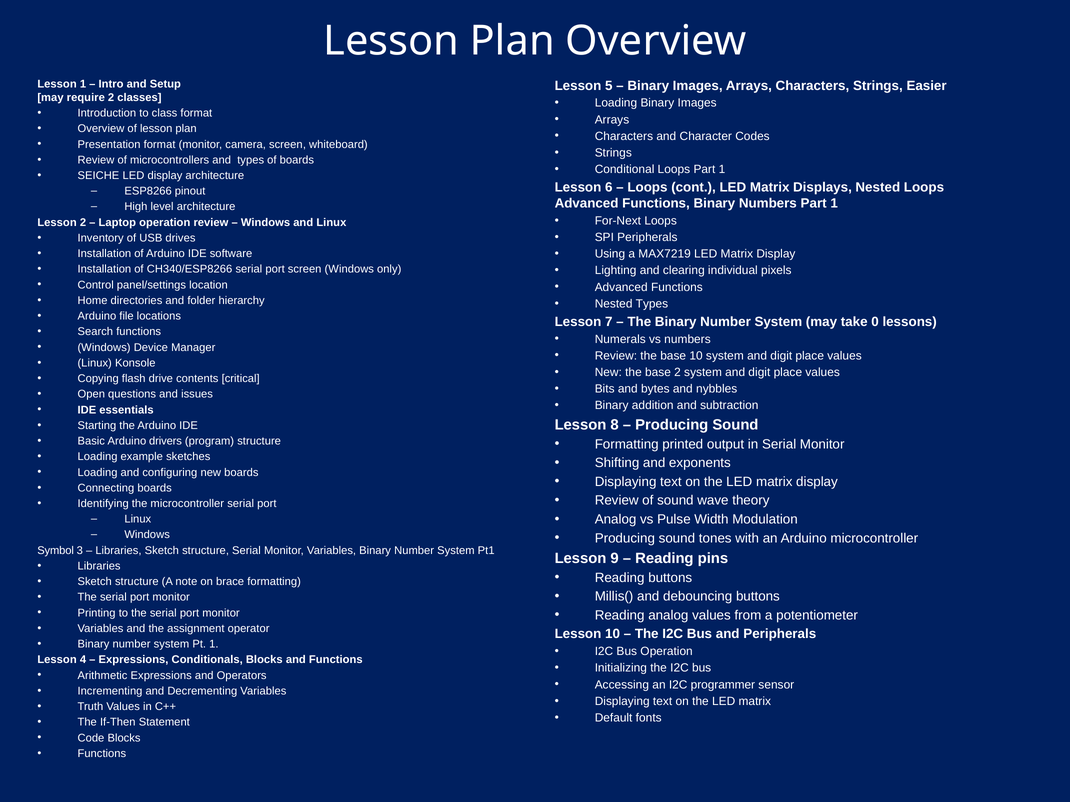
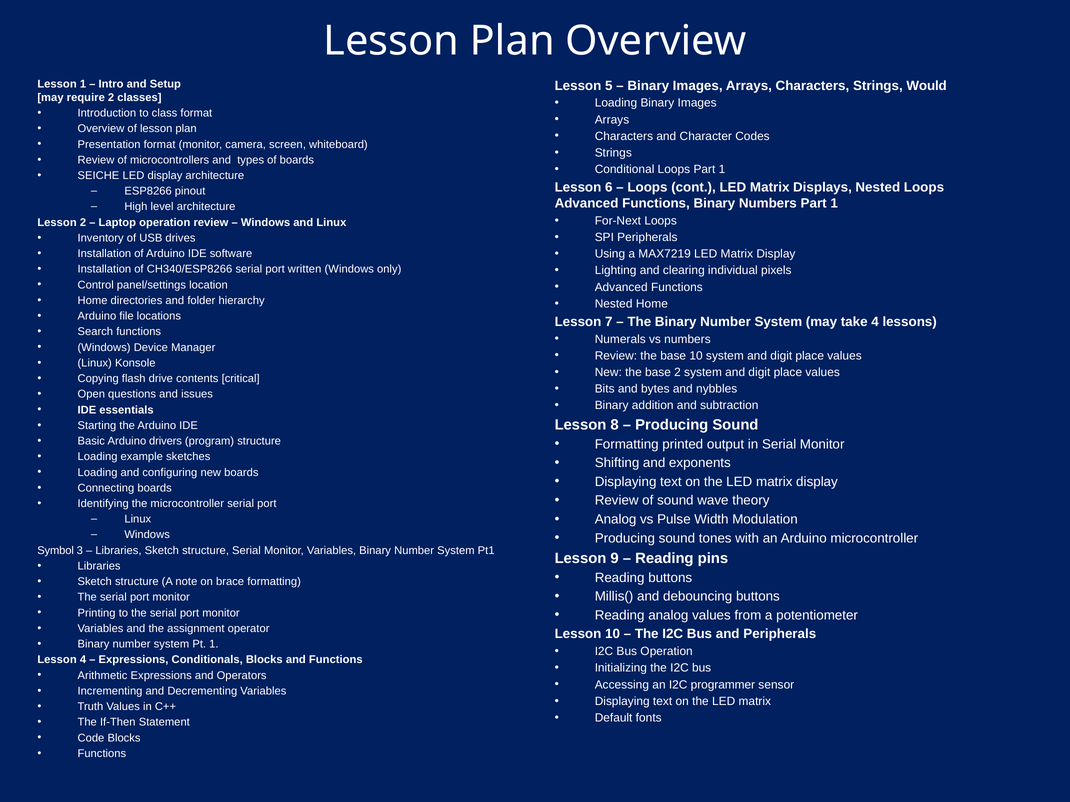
Easier: Easier -> Would
port screen: screen -> written
Nested Types: Types -> Home
take 0: 0 -> 4
